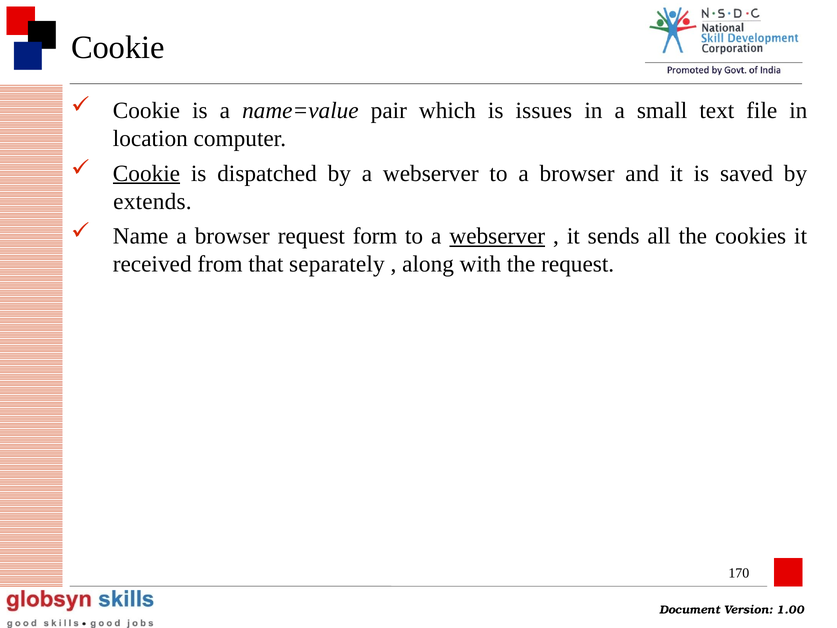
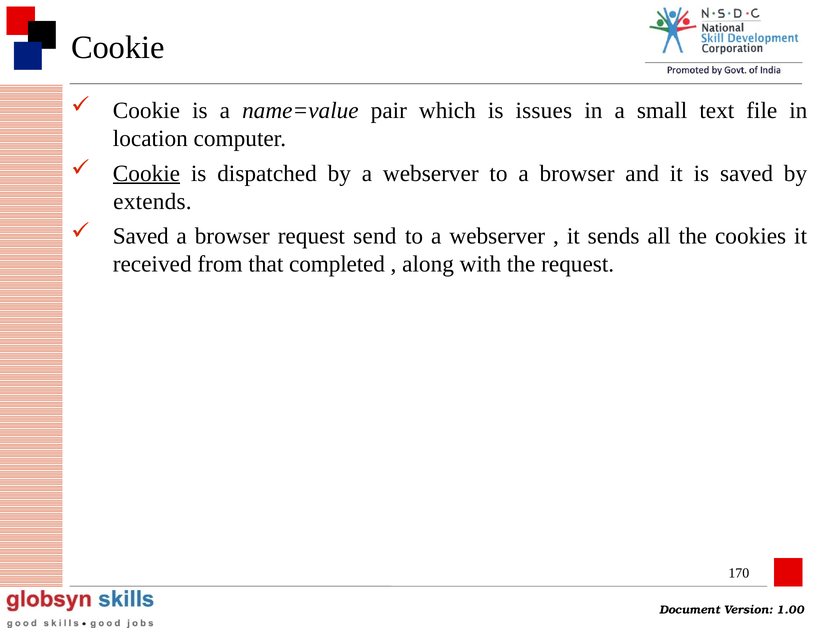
Name at (141, 236): Name -> Saved
form: form -> send
webserver at (497, 236) underline: present -> none
separately: separately -> completed
